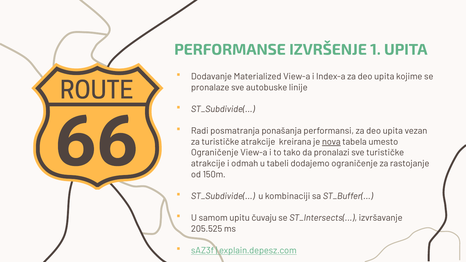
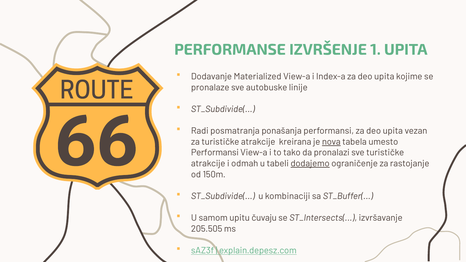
Ograničenje at (215, 153): Ograničenje -> Performansi
dodajemo underline: none -> present
205.525: 205.525 -> 205.505
